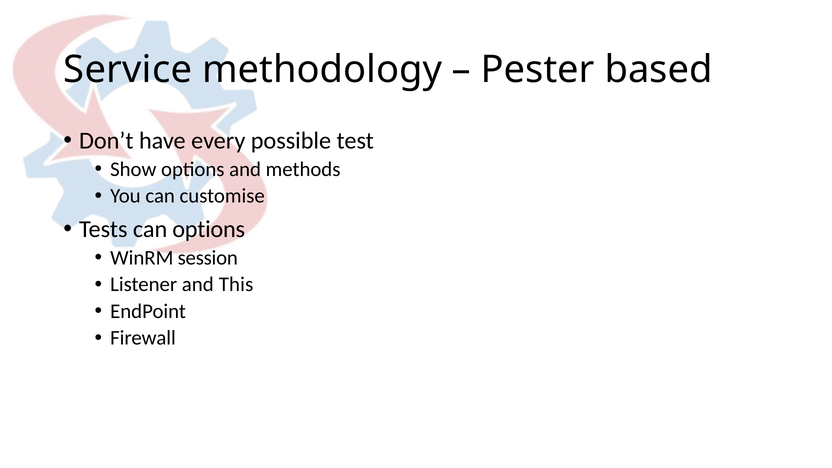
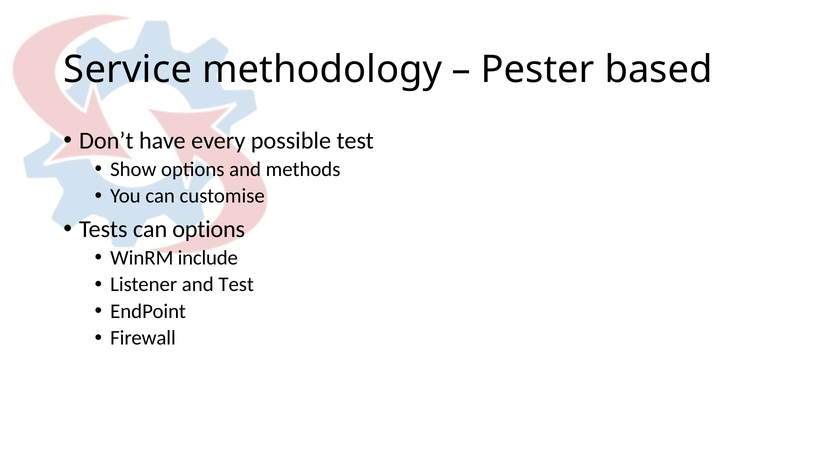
session: session -> include
and This: This -> Test
